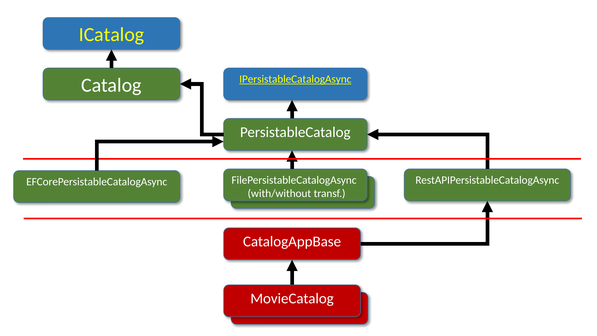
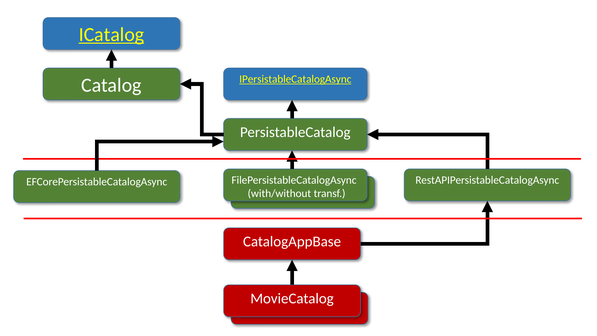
ICatalog underline: none -> present
